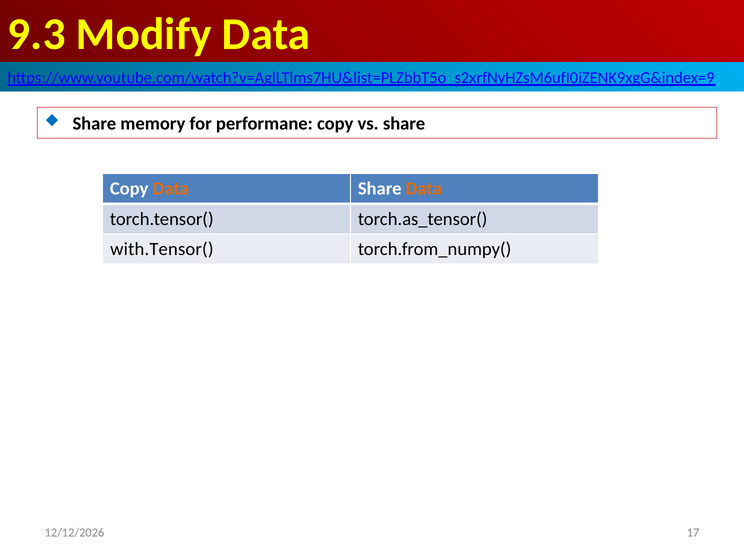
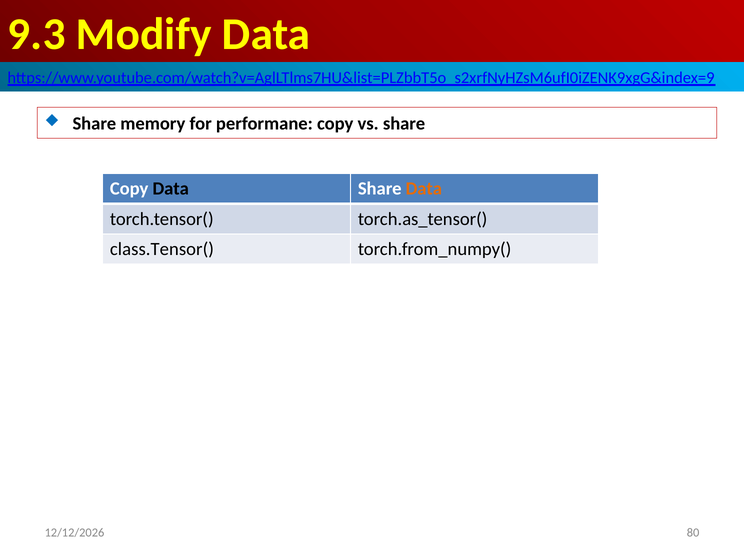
Data at (171, 189) colour: orange -> black
with.Tensor(: with.Tensor( -> class.Tensor(
17: 17 -> 80
